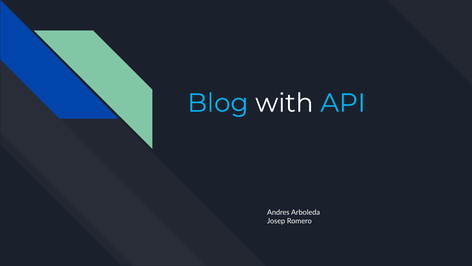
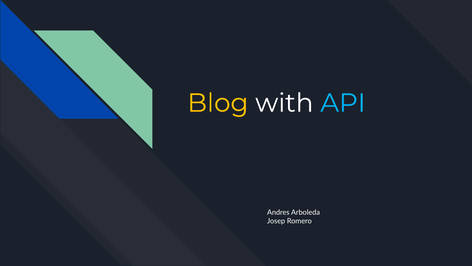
Blog colour: light blue -> yellow
